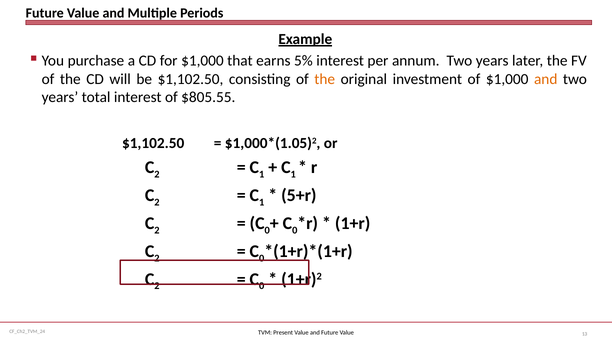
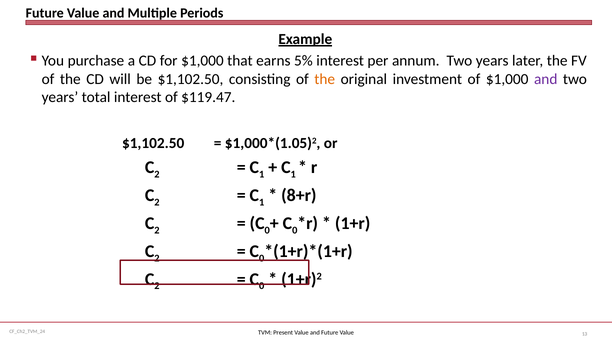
and at (546, 79) colour: orange -> purple
$805.55: $805.55 -> $119.47
5+r: 5+r -> 8+r
